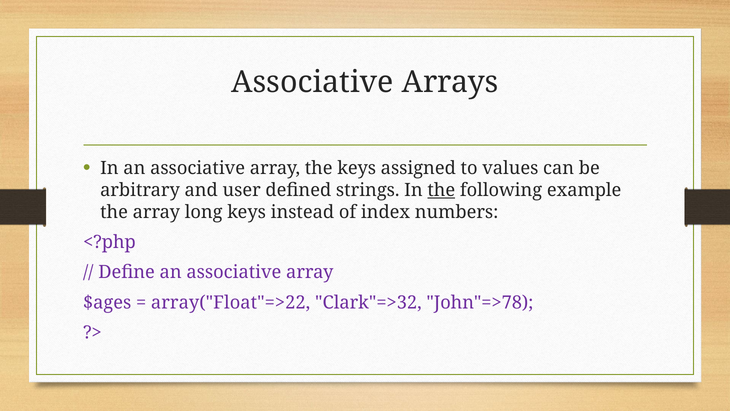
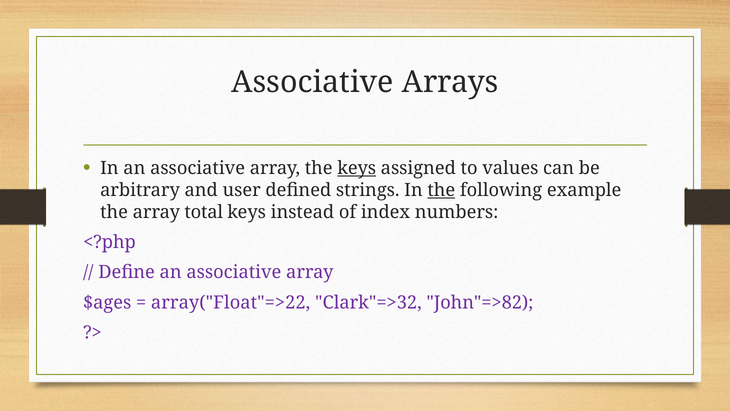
keys at (357, 168) underline: none -> present
long: long -> total
John"=>78: John"=>78 -> John"=>82
